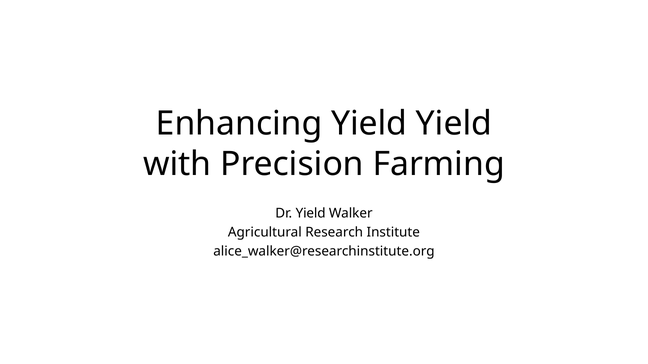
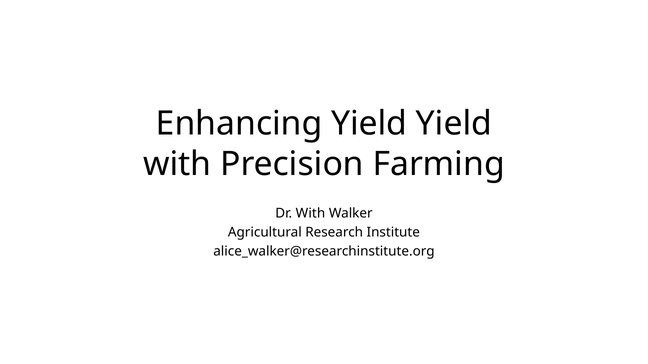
Dr Yield: Yield -> With
